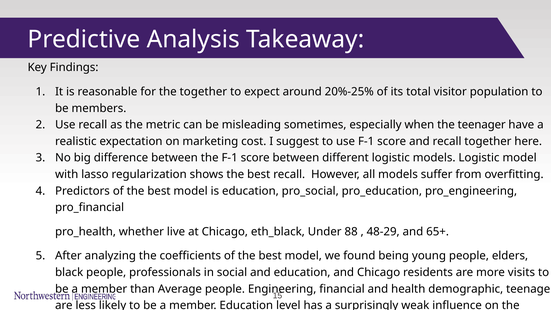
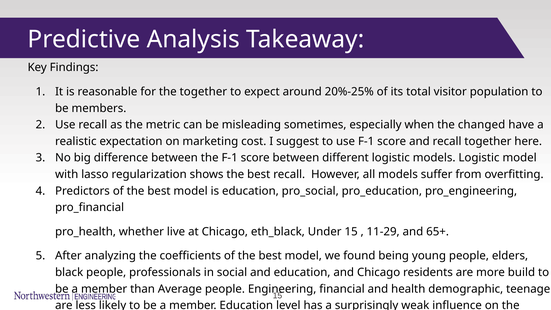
the teenager: teenager -> changed
Under 88: 88 -> 15
48-29: 48-29 -> 11-29
visits: visits -> build
